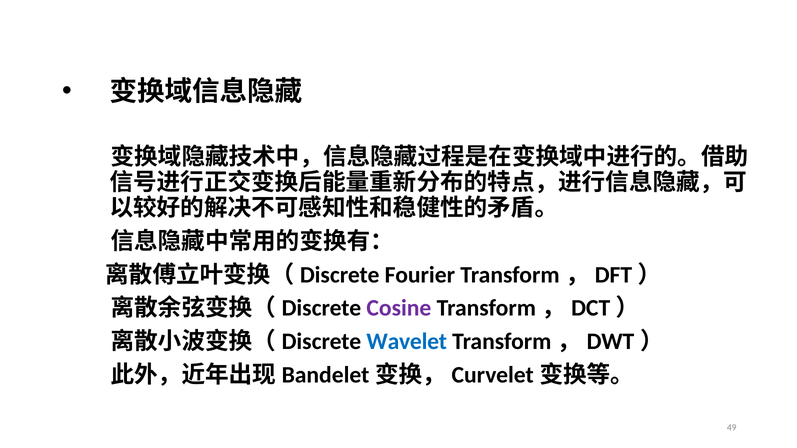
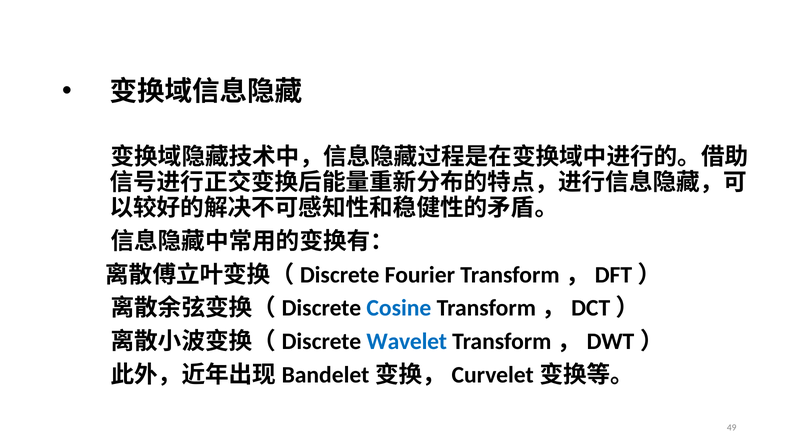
Cosine colour: purple -> blue
